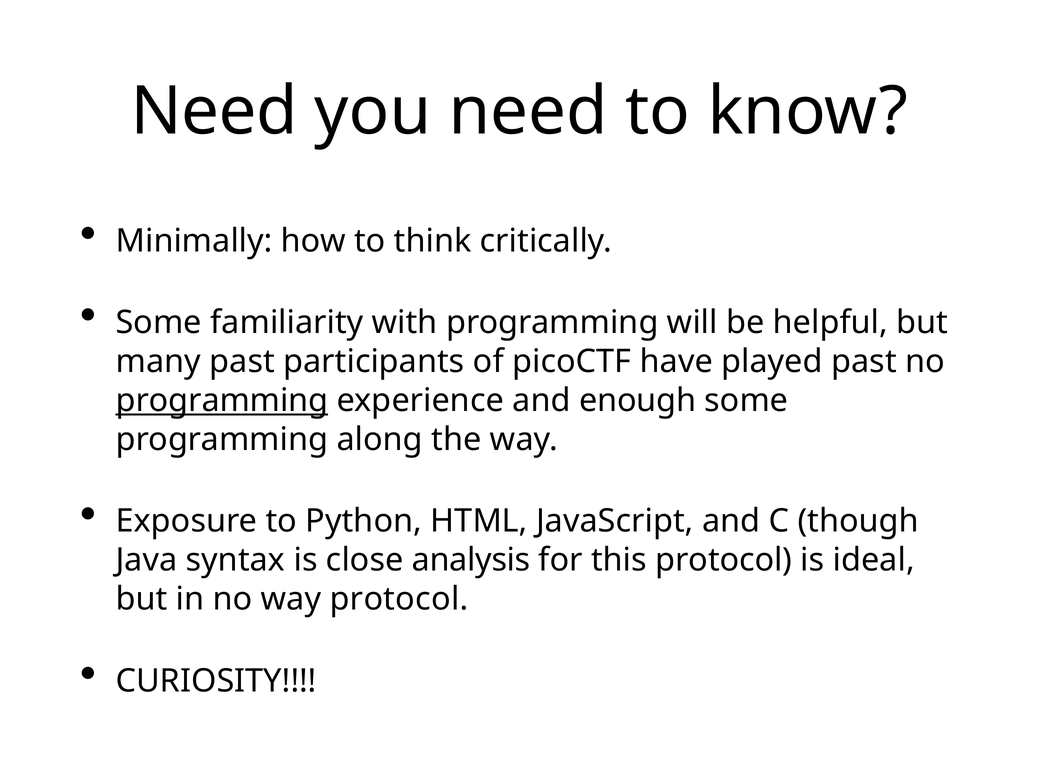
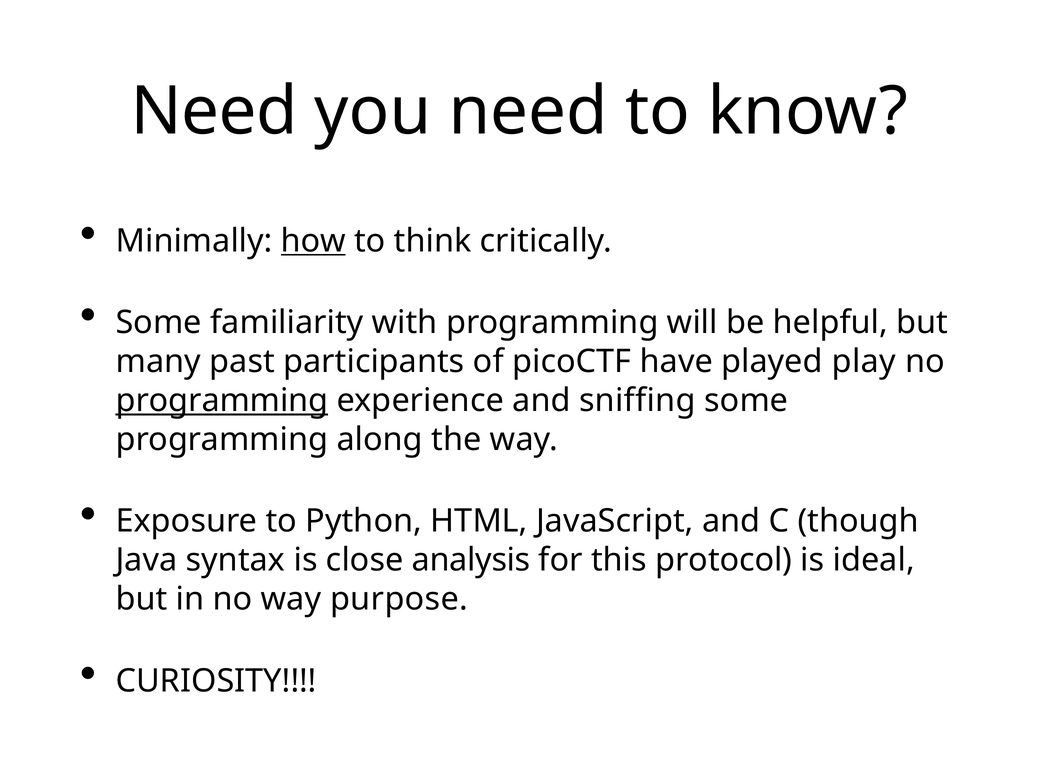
how underline: none -> present
played past: past -> play
enough: enough -> sniffing
way protocol: protocol -> purpose
